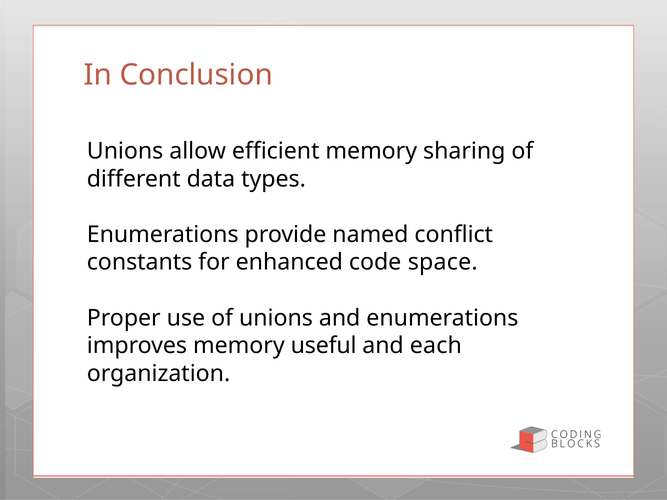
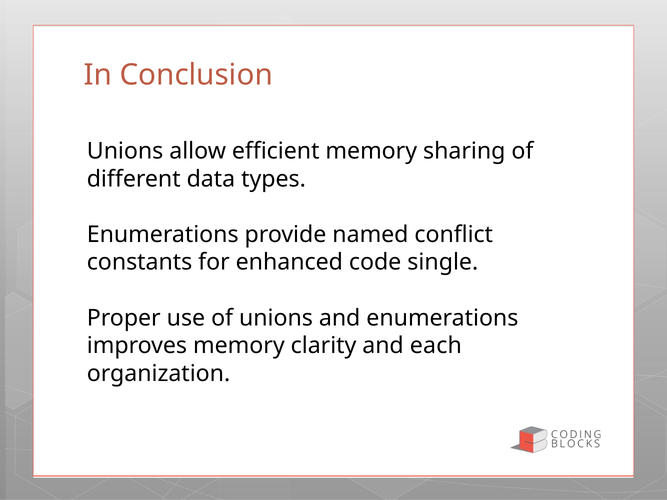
space: space -> single
useful: useful -> clarity
